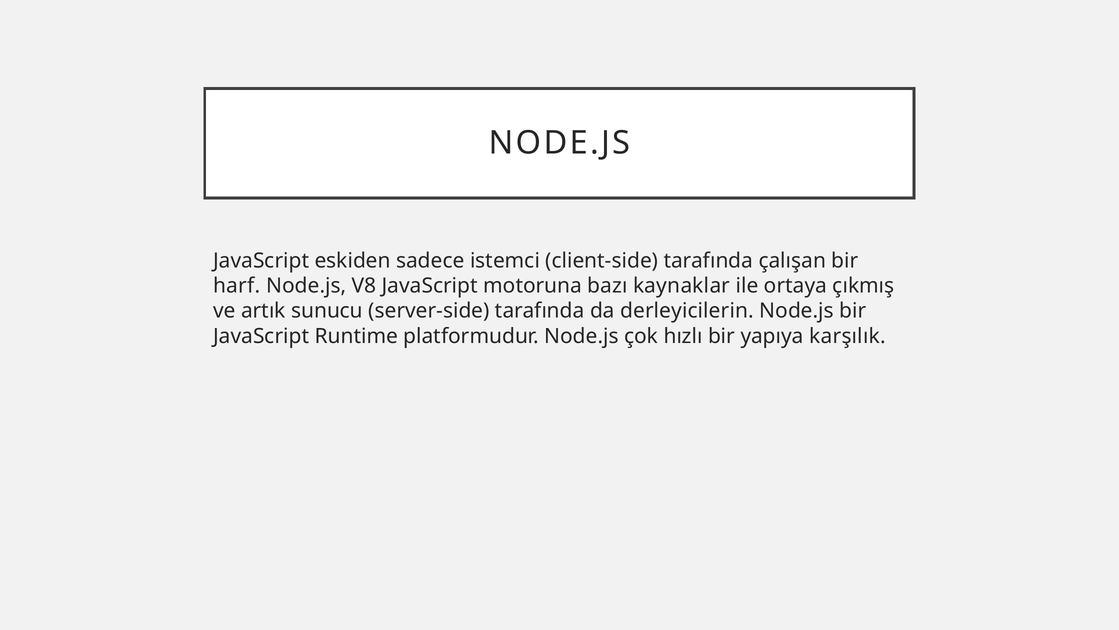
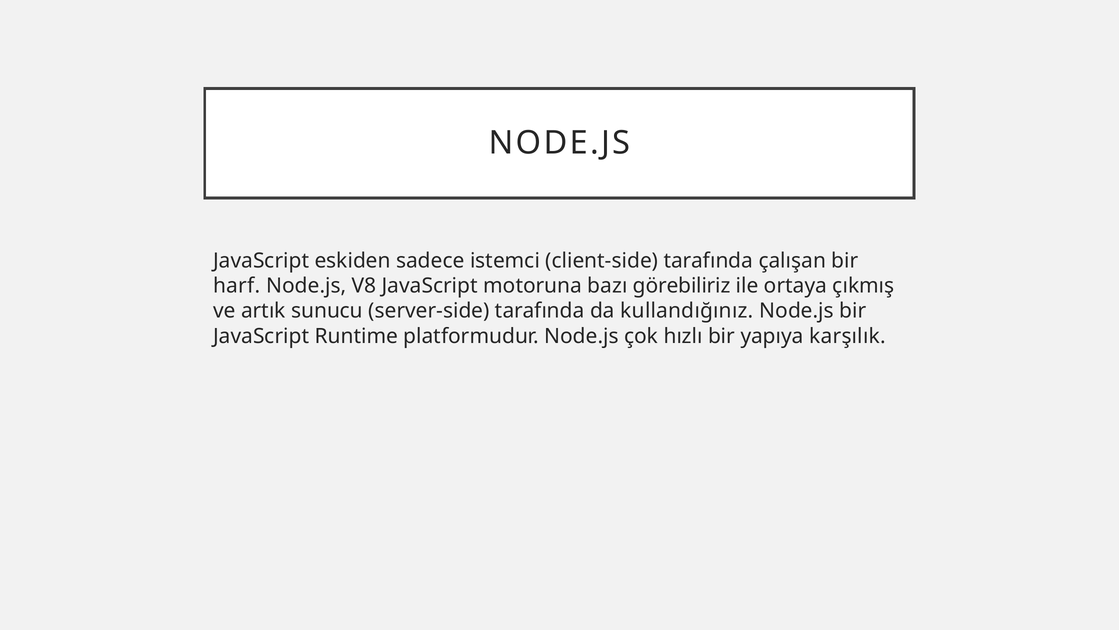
kaynaklar: kaynaklar -> görebiliriz
derleyicilerin: derleyicilerin -> kullandığınız
